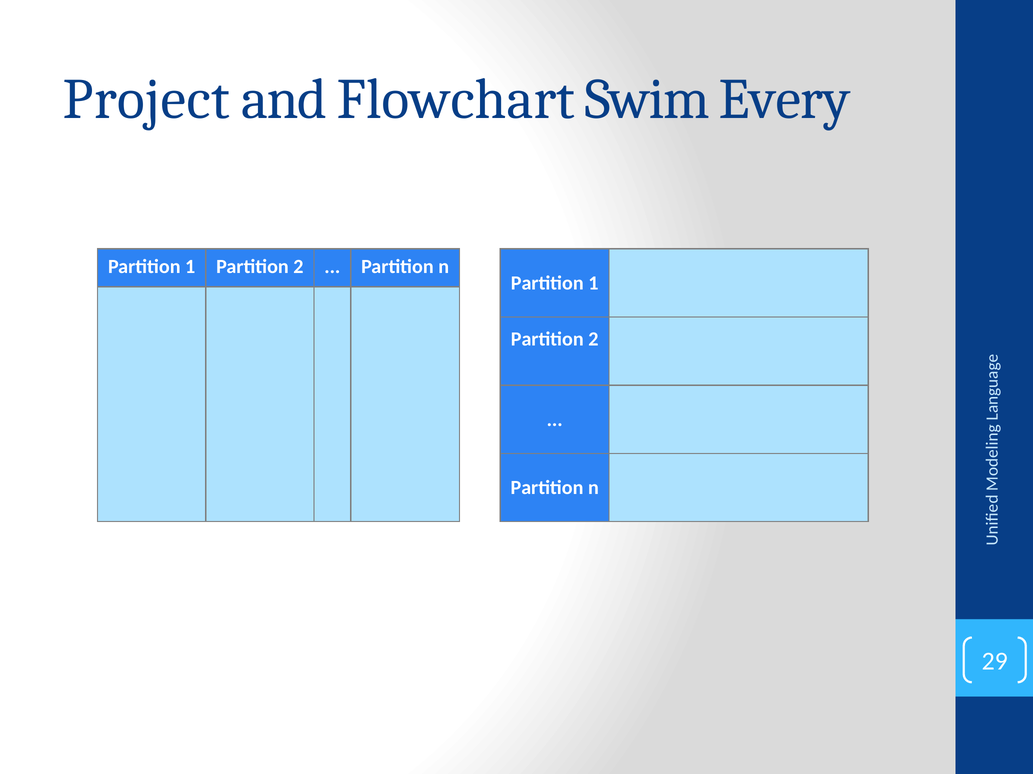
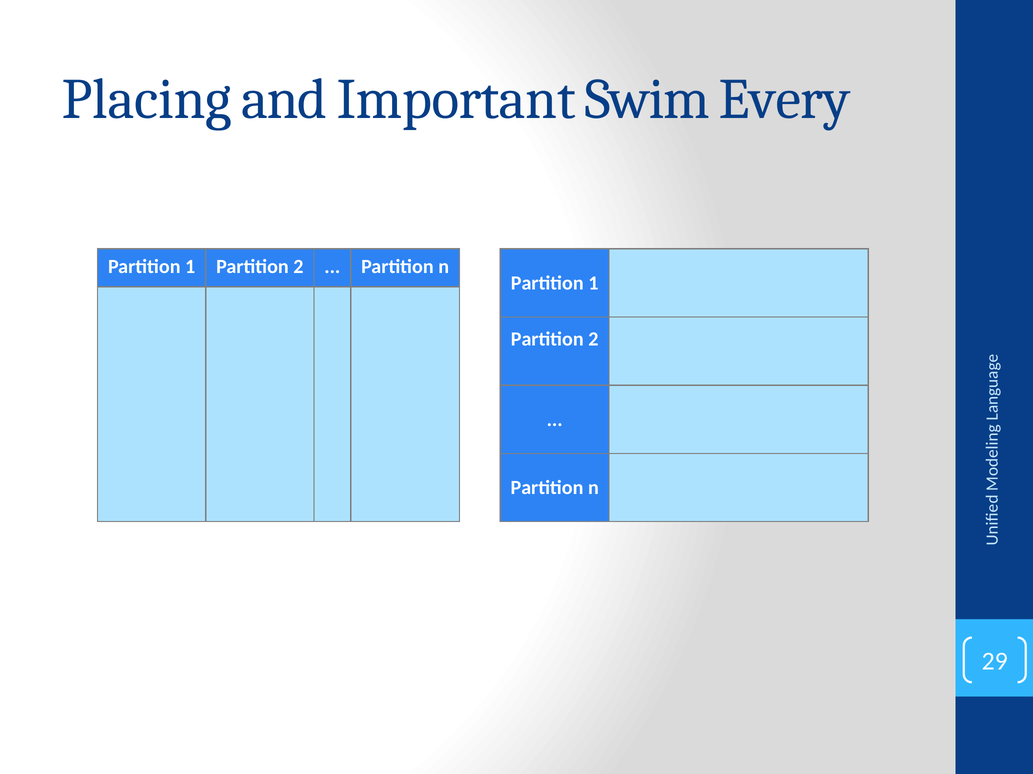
Project: Project -> Placing
Flowchart: Flowchart -> Important
